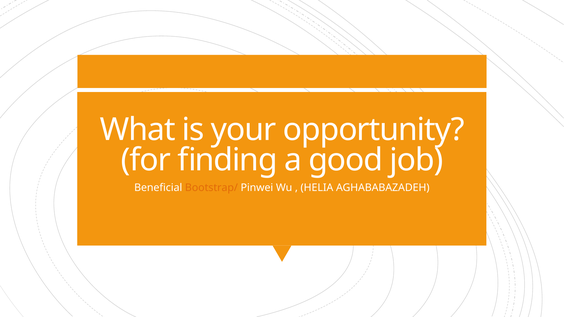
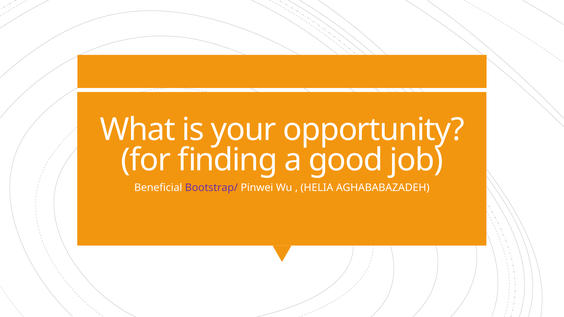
Bootstrap/ colour: orange -> purple
